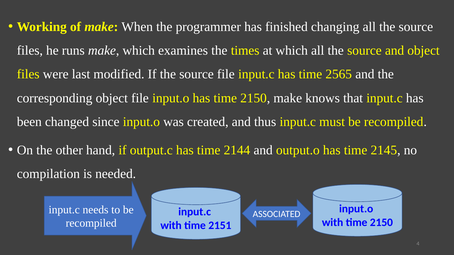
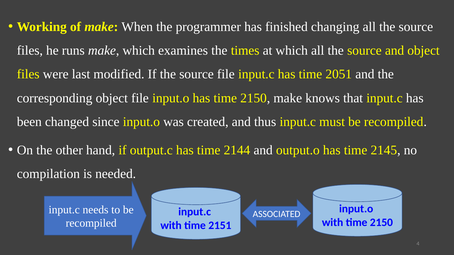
2565: 2565 -> 2051
